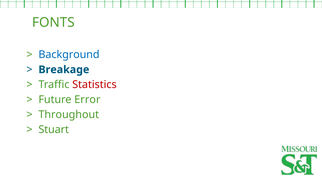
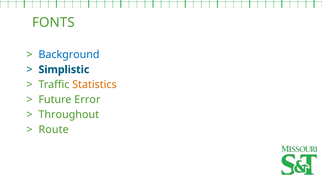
Breakage: Breakage -> Simplistic
Statistics colour: red -> orange
Stuart: Stuart -> Route
